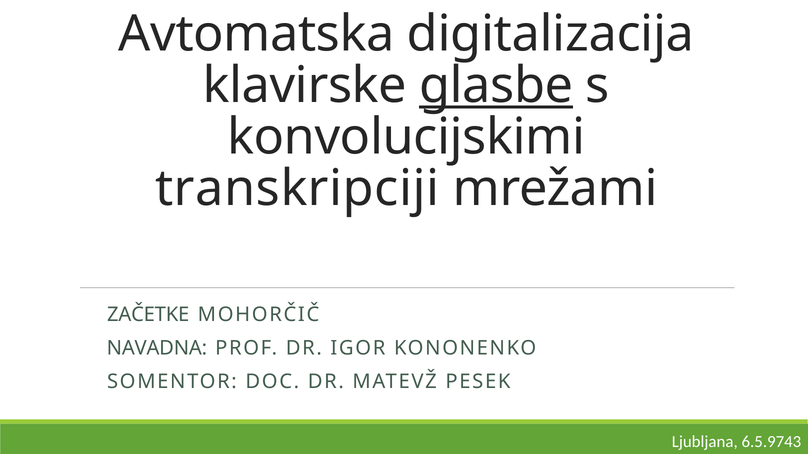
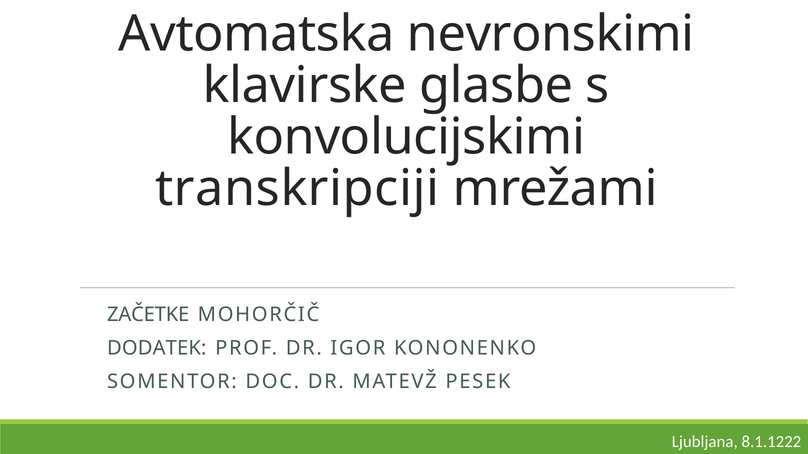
digitalizacija: digitalizacija -> nevronskimi
glasbe underline: present -> none
NAVADNA: NAVADNA -> DODATEK
6.5.9743: 6.5.9743 -> 8.1.1222
